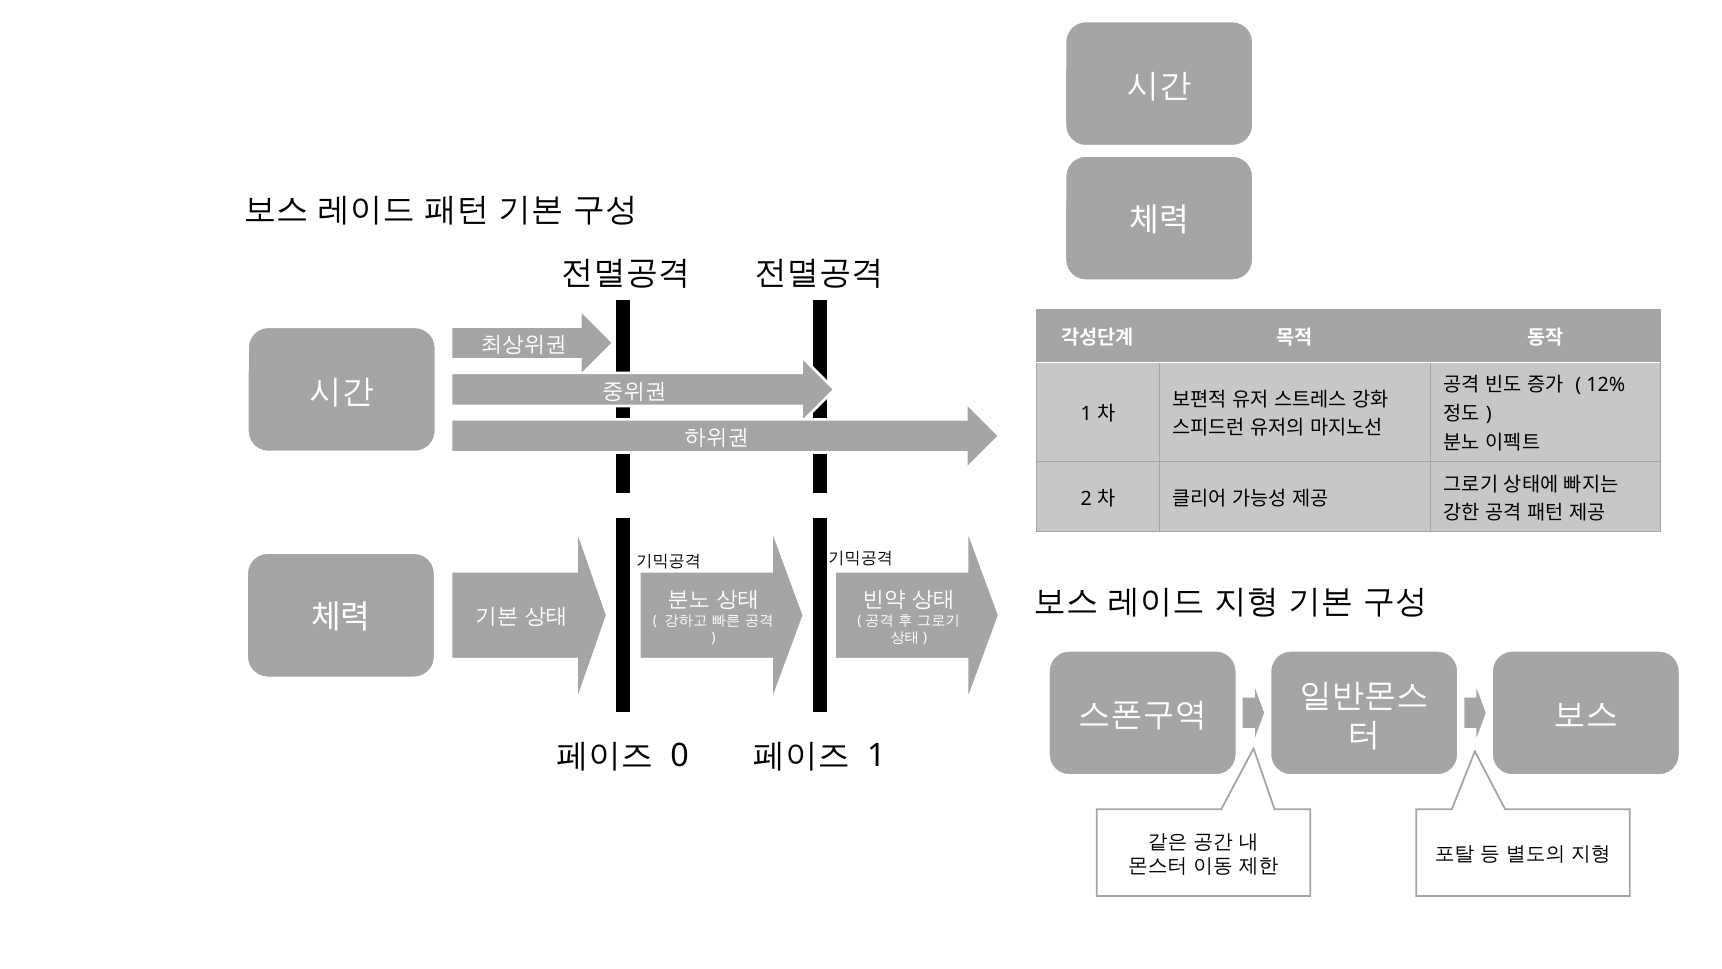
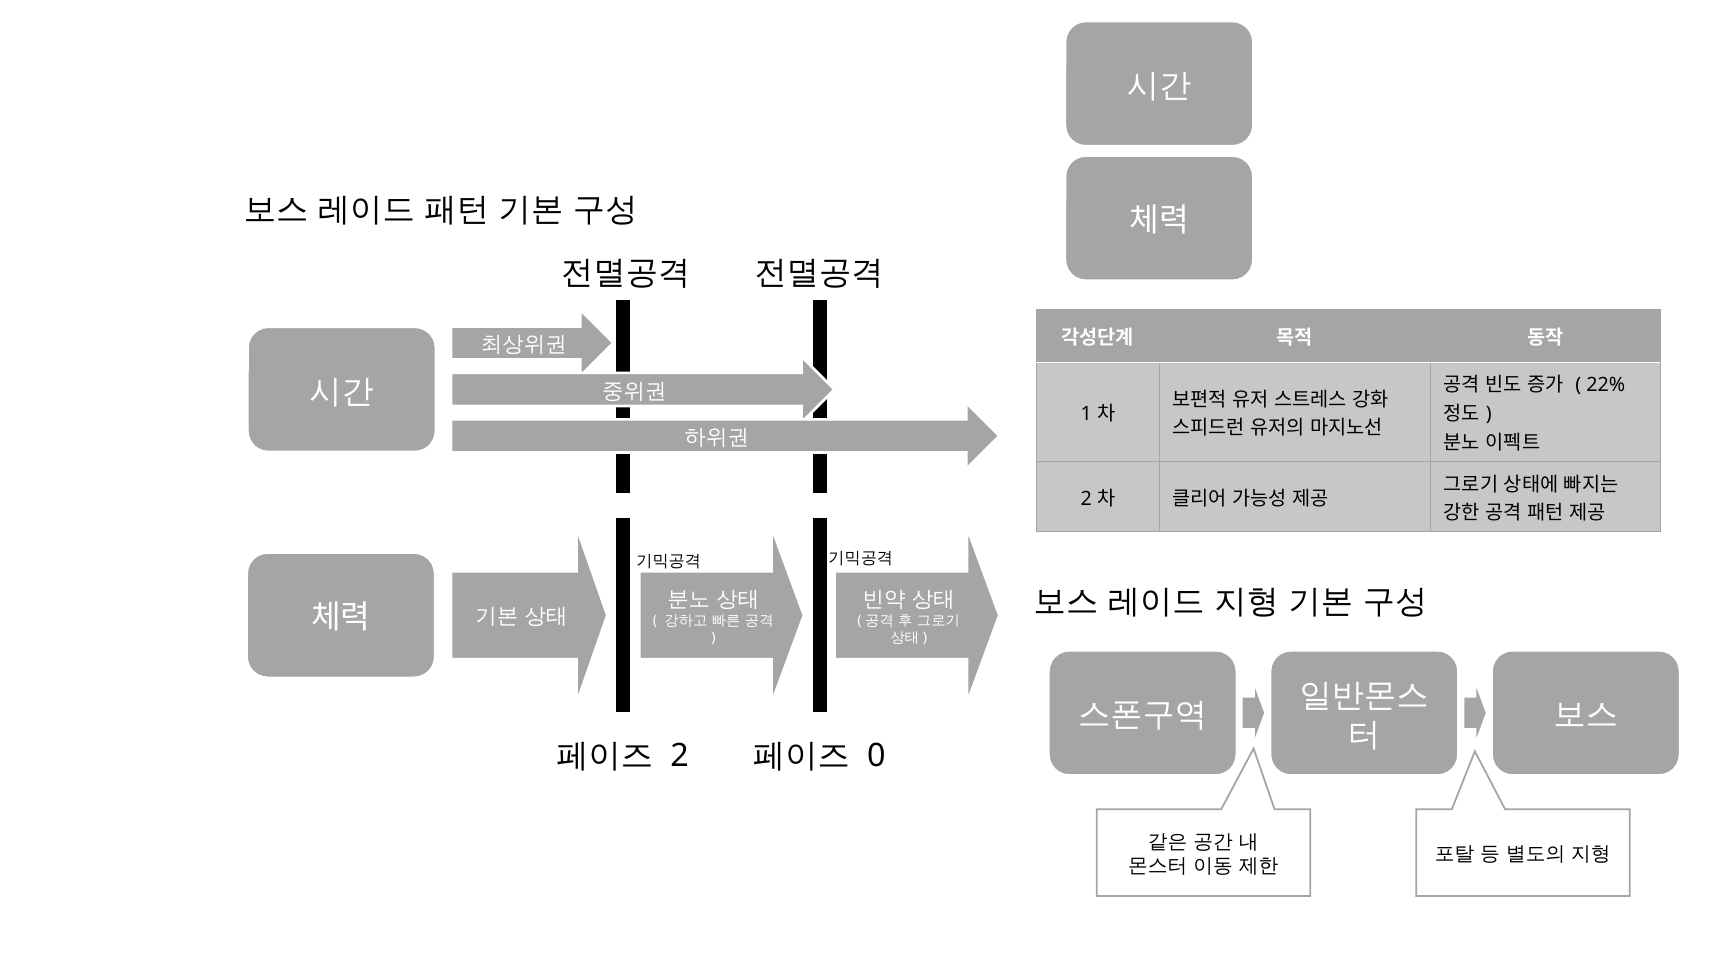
12%: 12% -> 22%
0 at (680, 755): 0 -> 2
1 at (876, 755): 1 -> 0
